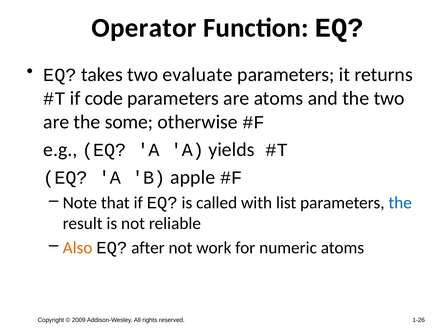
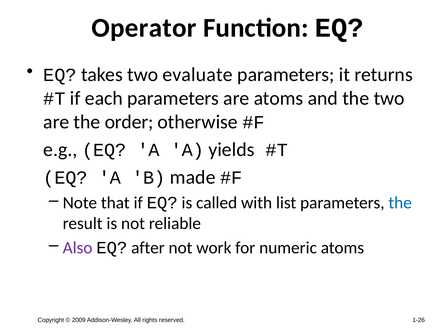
code: code -> each
some: some -> order
apple: apple -> made
Also colour: orange -> purple
